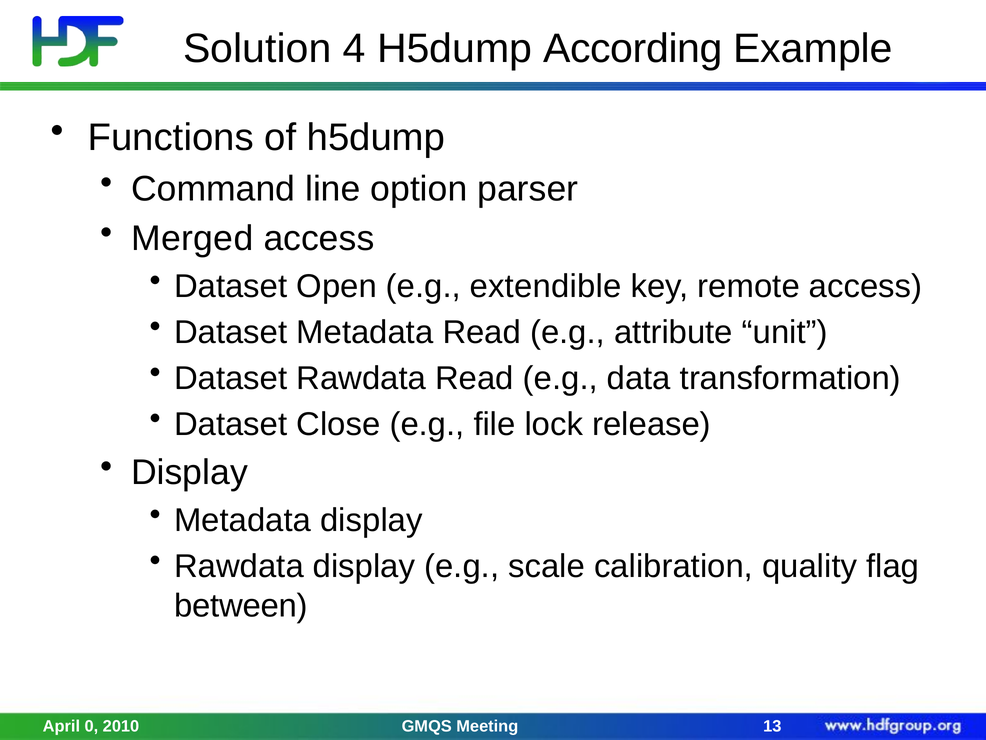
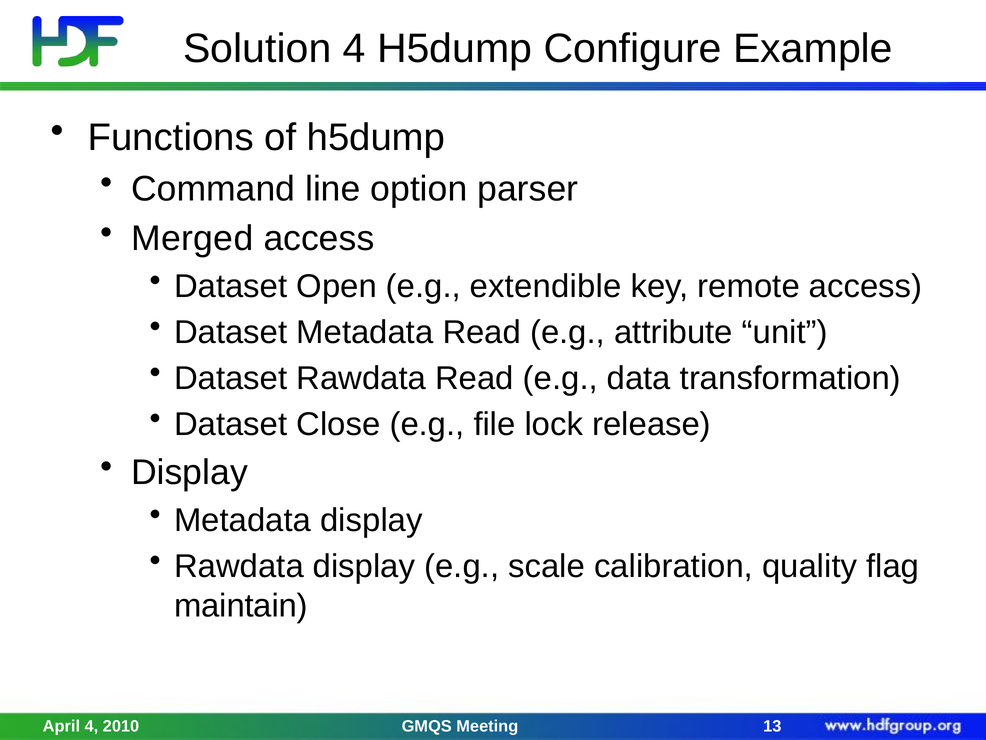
According: According -> Configure
between: between -> maintain
April 0: 0 -> 4
